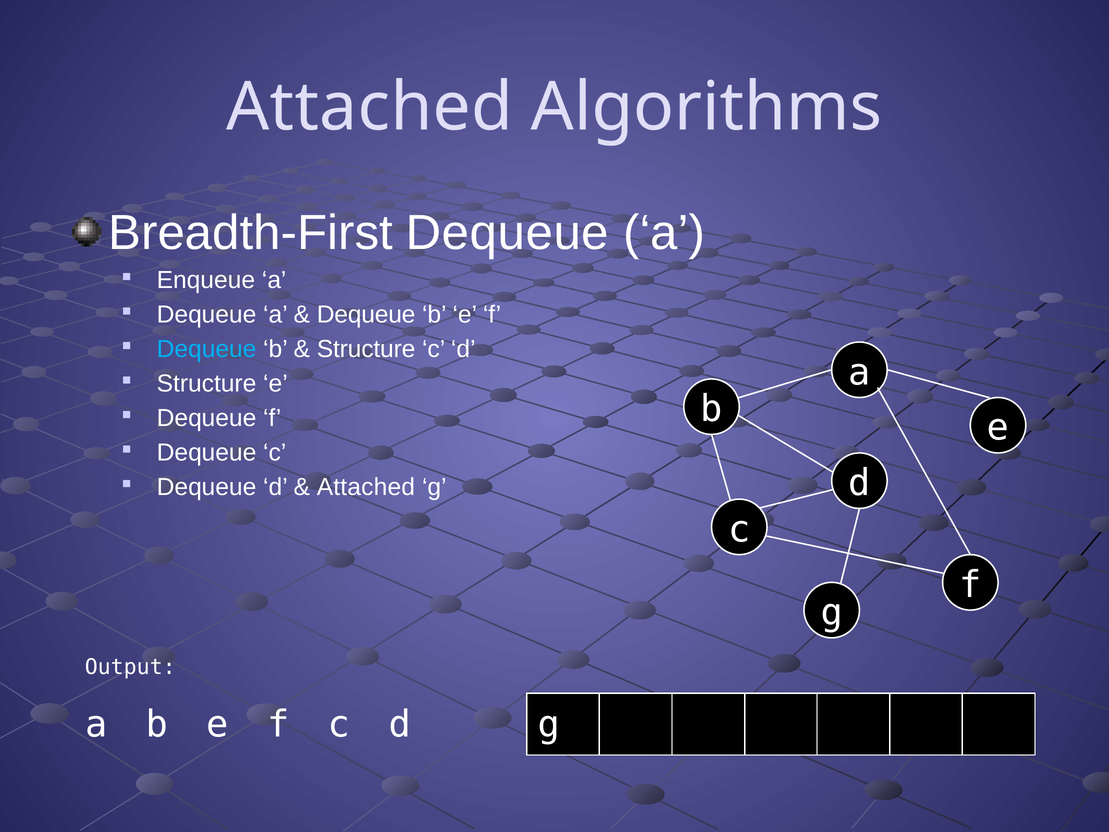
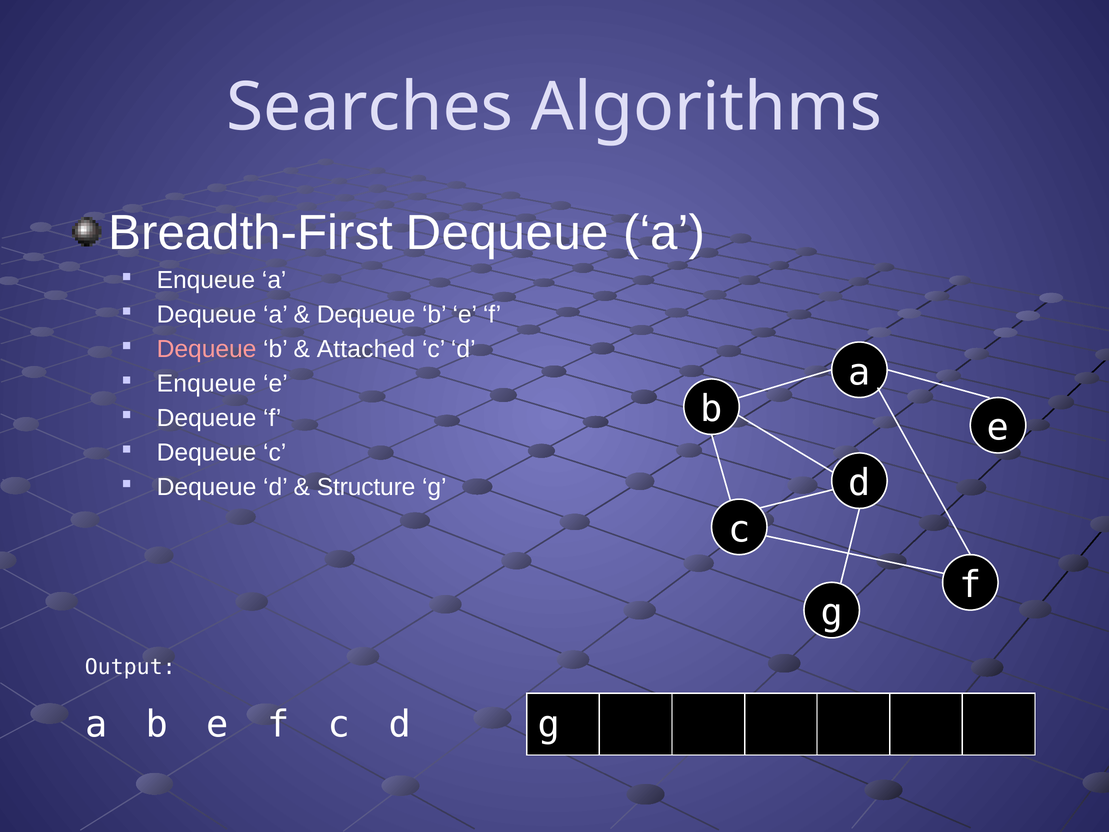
Attached at (370, 107): Attached -> Searches
Dequeue at (207, 349) colour: light blue -> pink
Structure at (366, 349): Structure -> Attached
Structure at (207, 384): Structure -> Enqueue
Attached at (366, 487): Attached -> Structure
